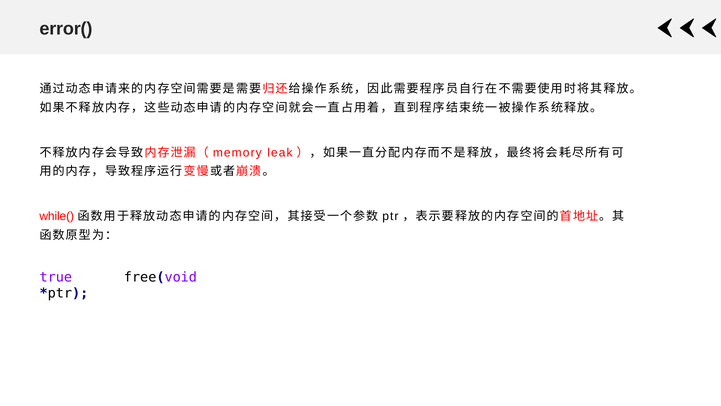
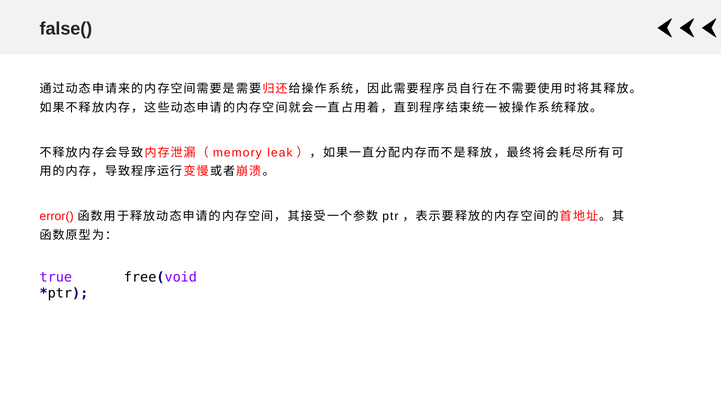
error(: error( -> false(
while(: while( -> error(
